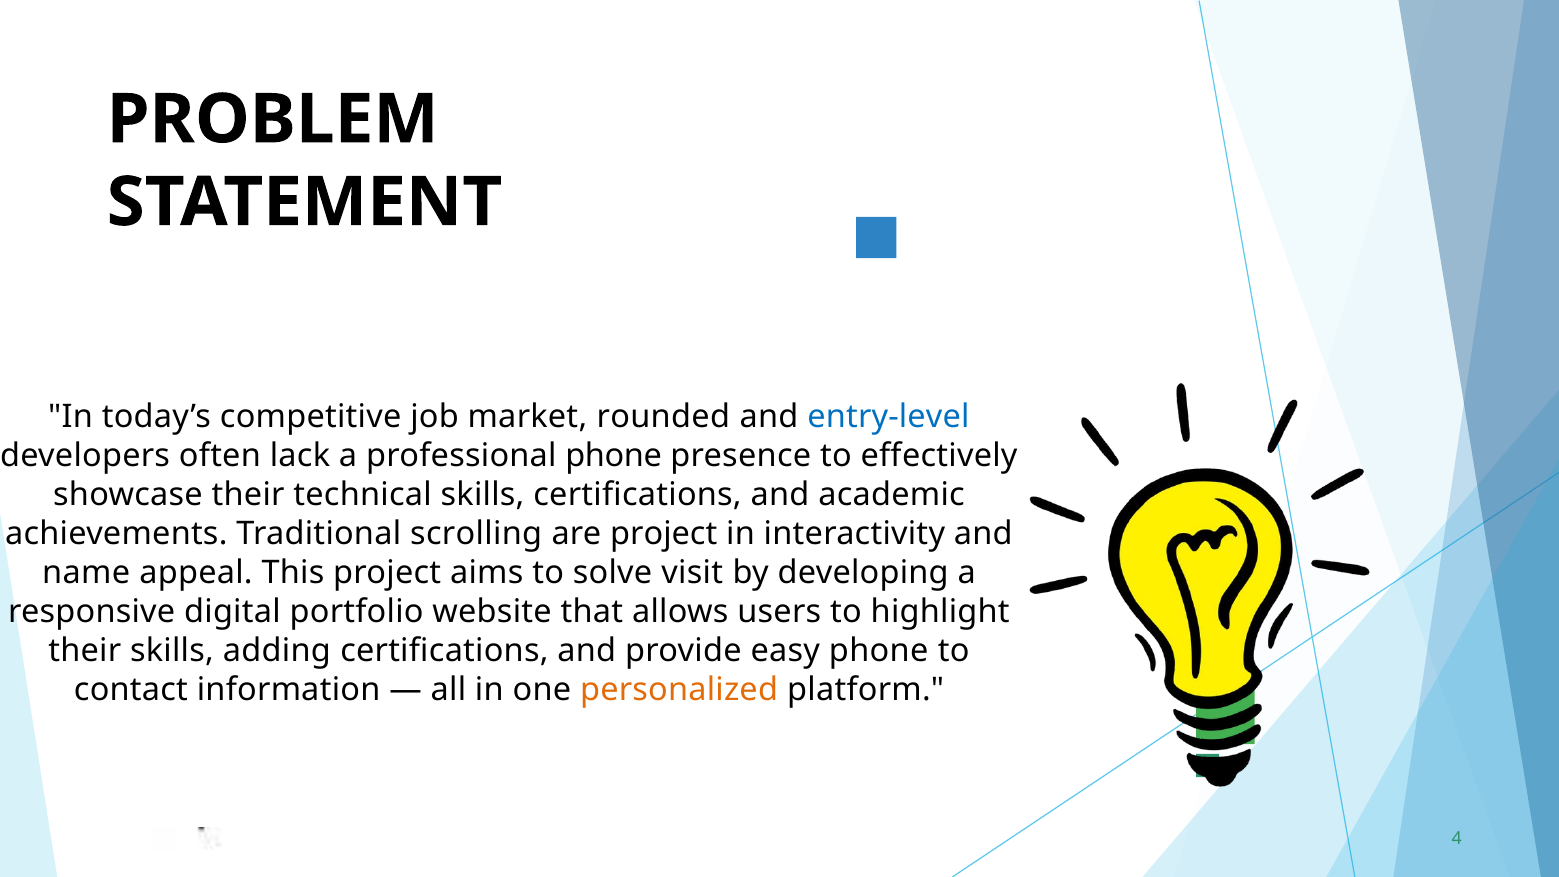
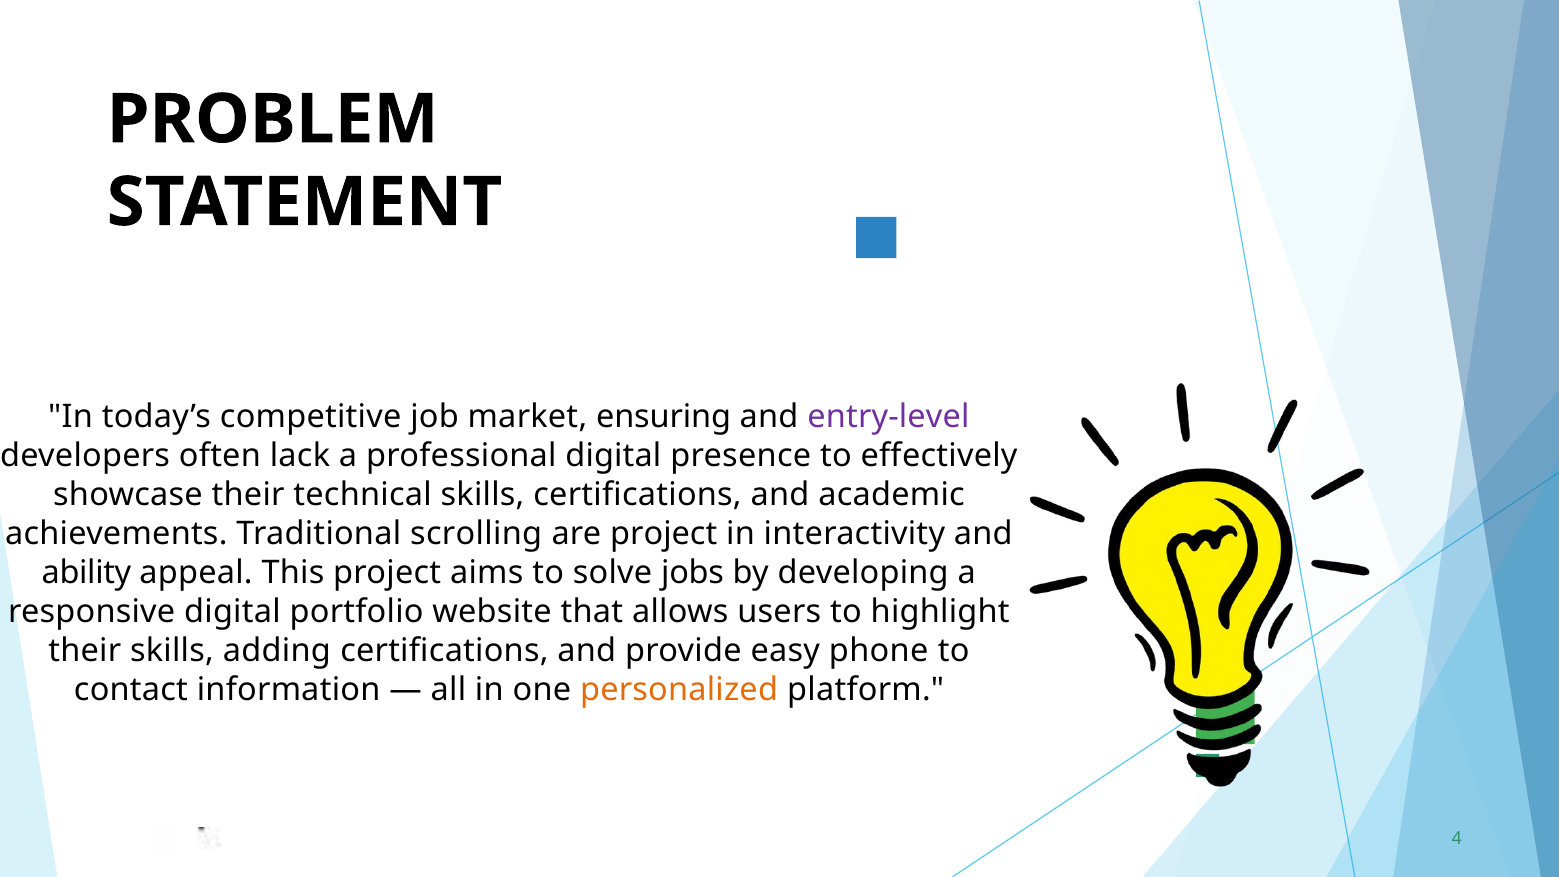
rounded: rounded -> ensuring
entry-level colour: blue -> purple
professional phone: phone -> digital
name: name -> ability
visit: visit -> jobs
